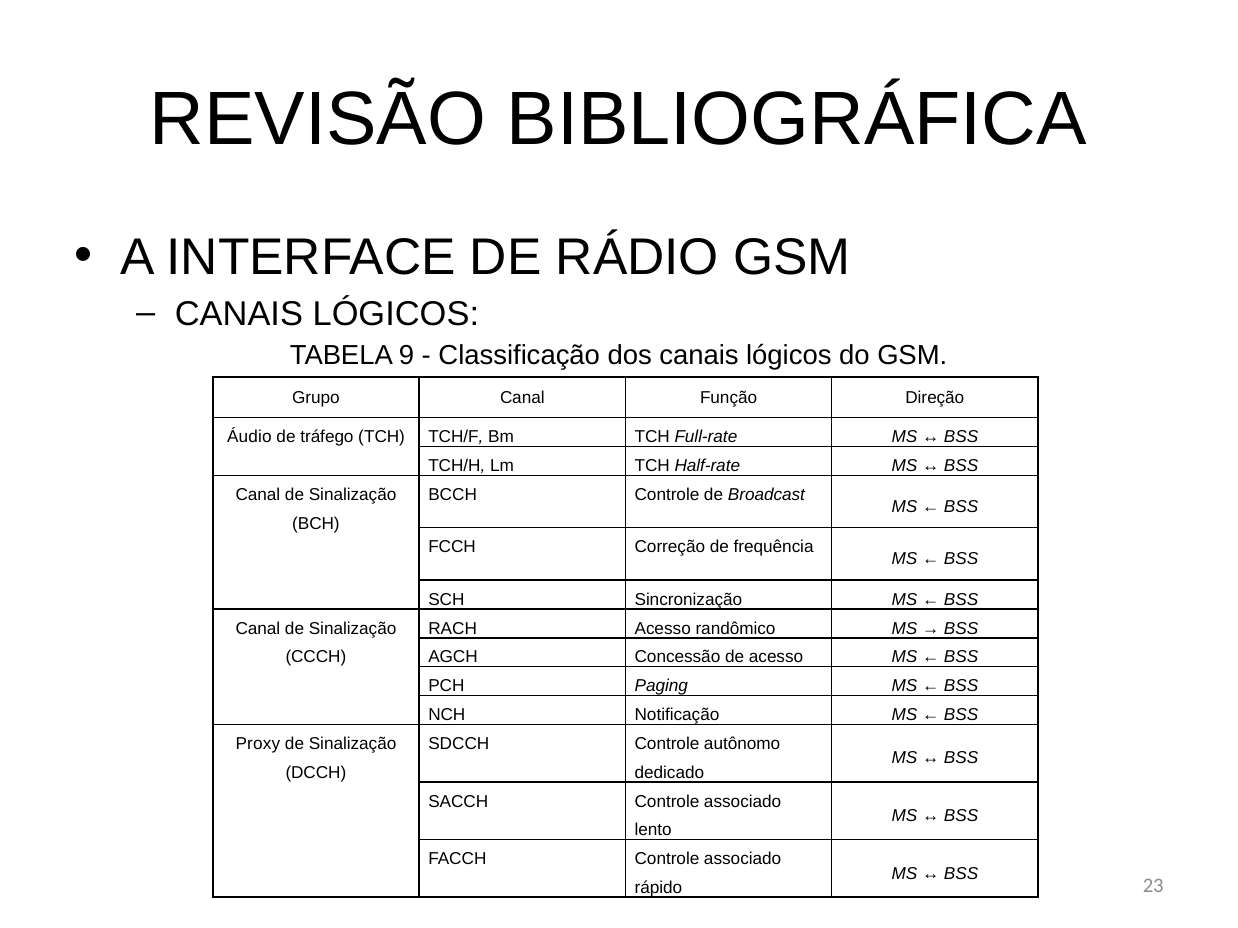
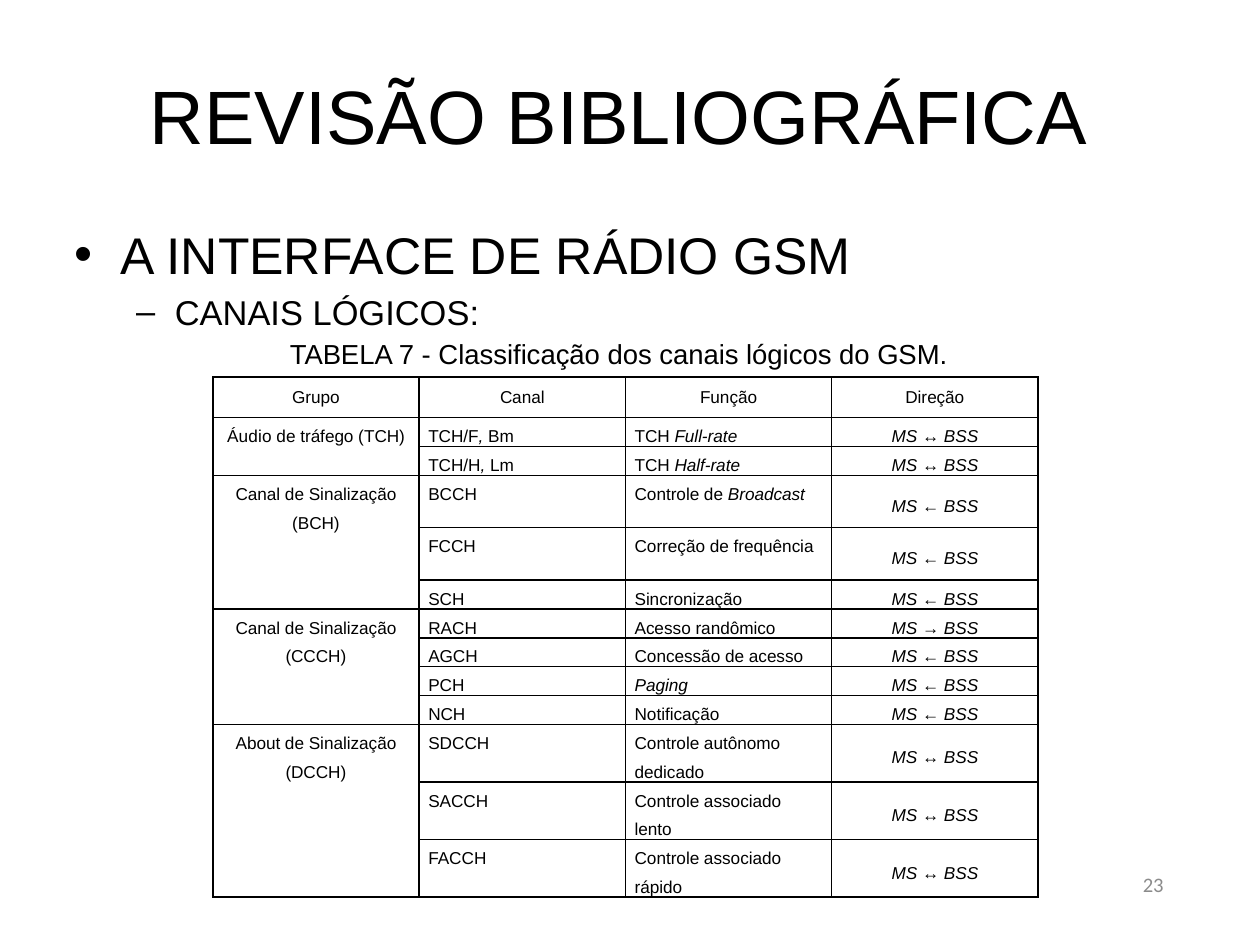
9: 9 -> 7
Proxy: Proxy -> About
